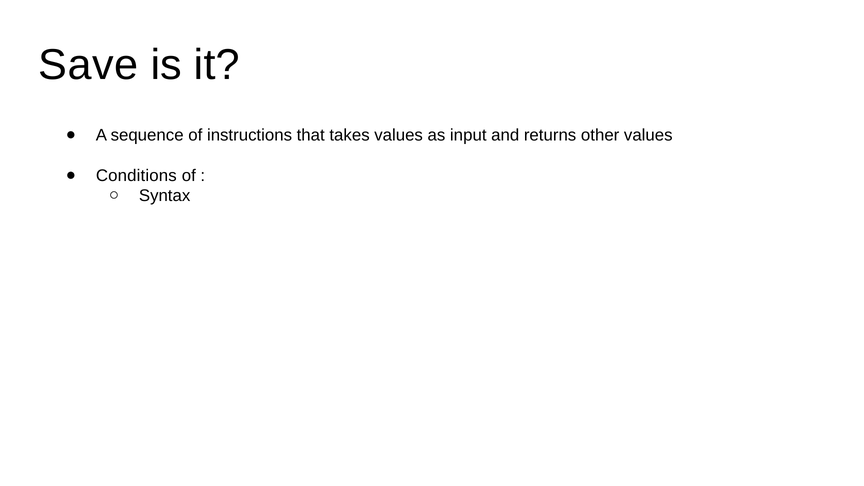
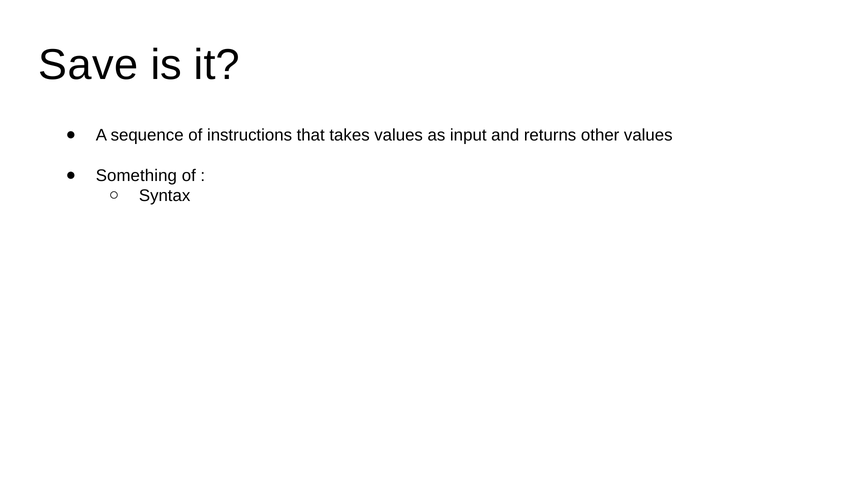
Conditions: Conditions -> Something
